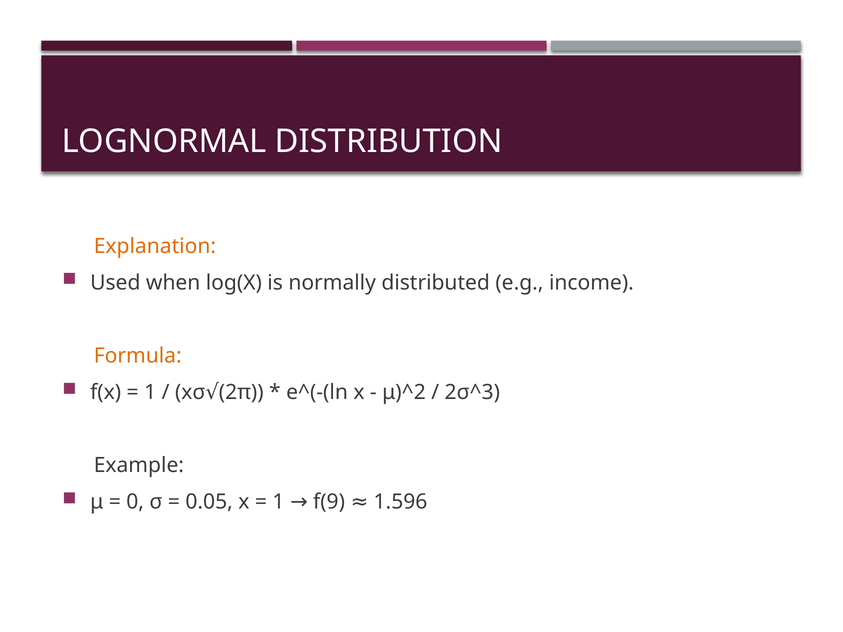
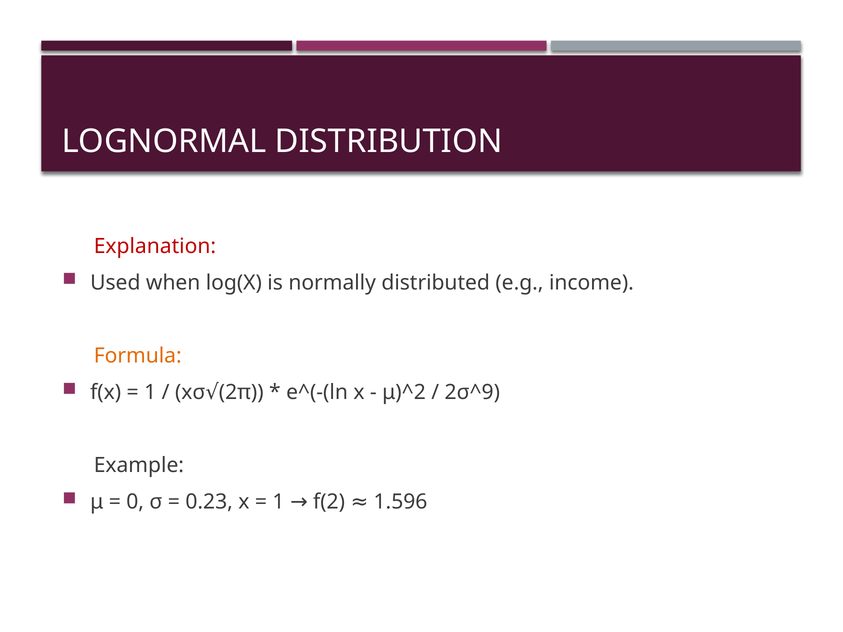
Explanation colour: orange -> red
2σ^3: 2σ^3 -> 2σ^9
0.05: 0.05 -> 0.23
f(9: f(9 -> f(2
